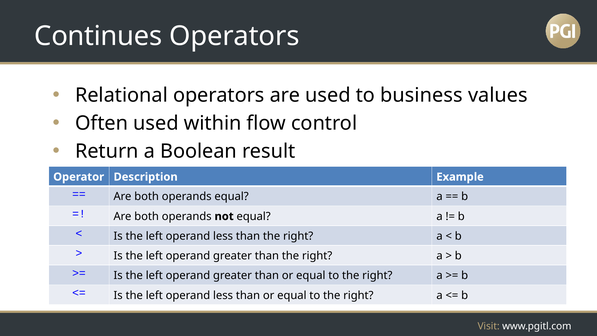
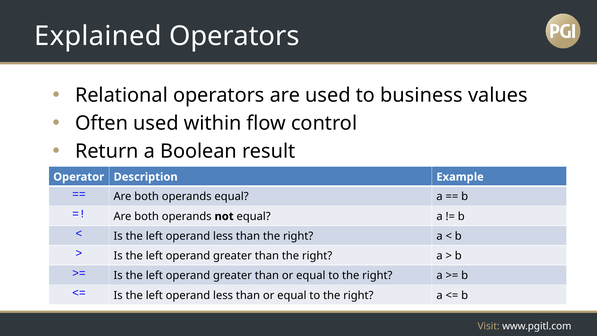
Continues: Continues -> Explained
